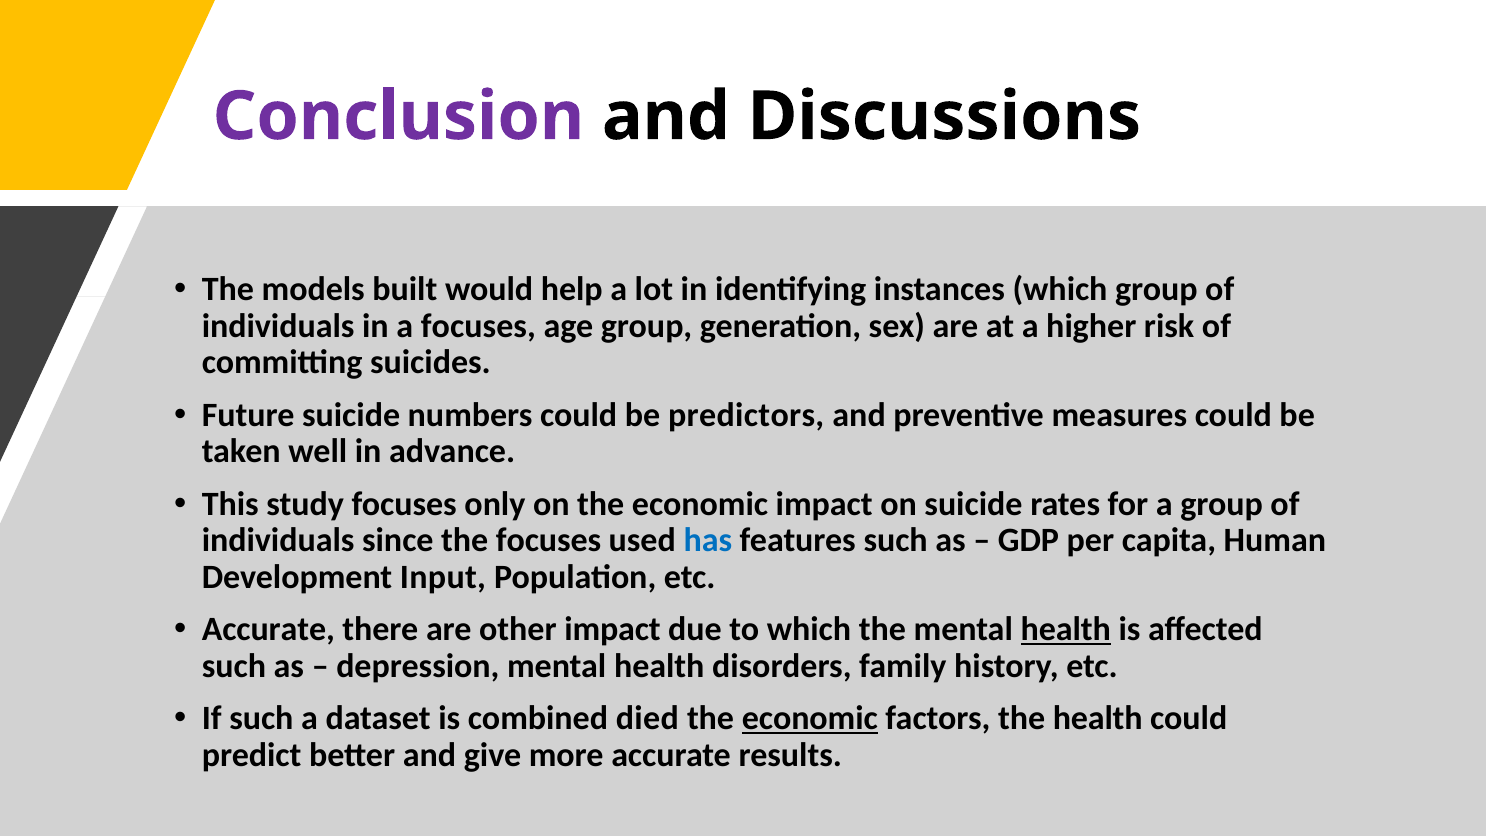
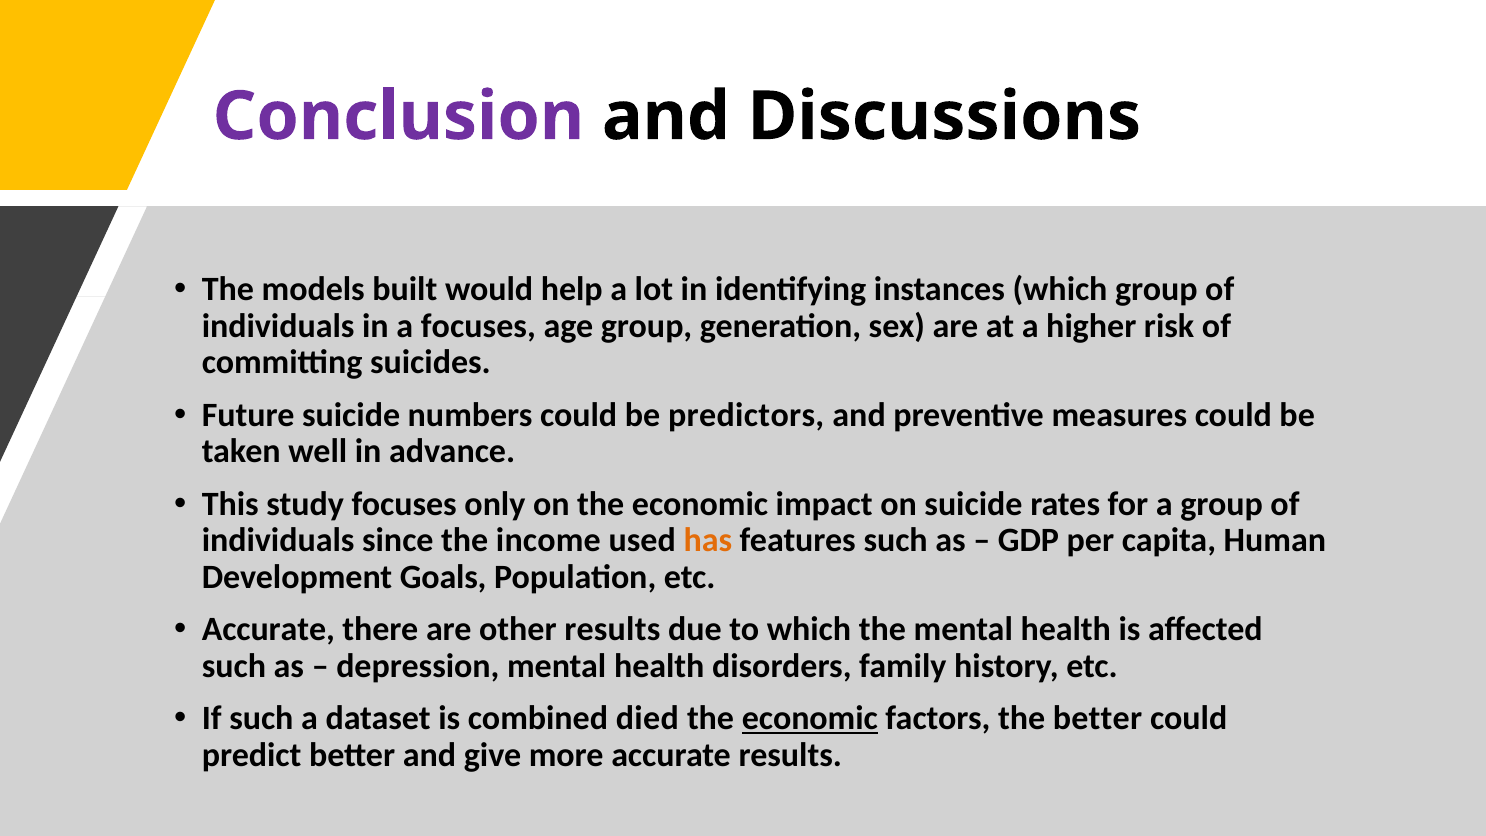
the focuses: focuses -> income
has colour: blue -> orange
Input: Input -> Goals
other impact: impact -> results
health at (1066, 630) underline: present -> none
the health: health -> better
